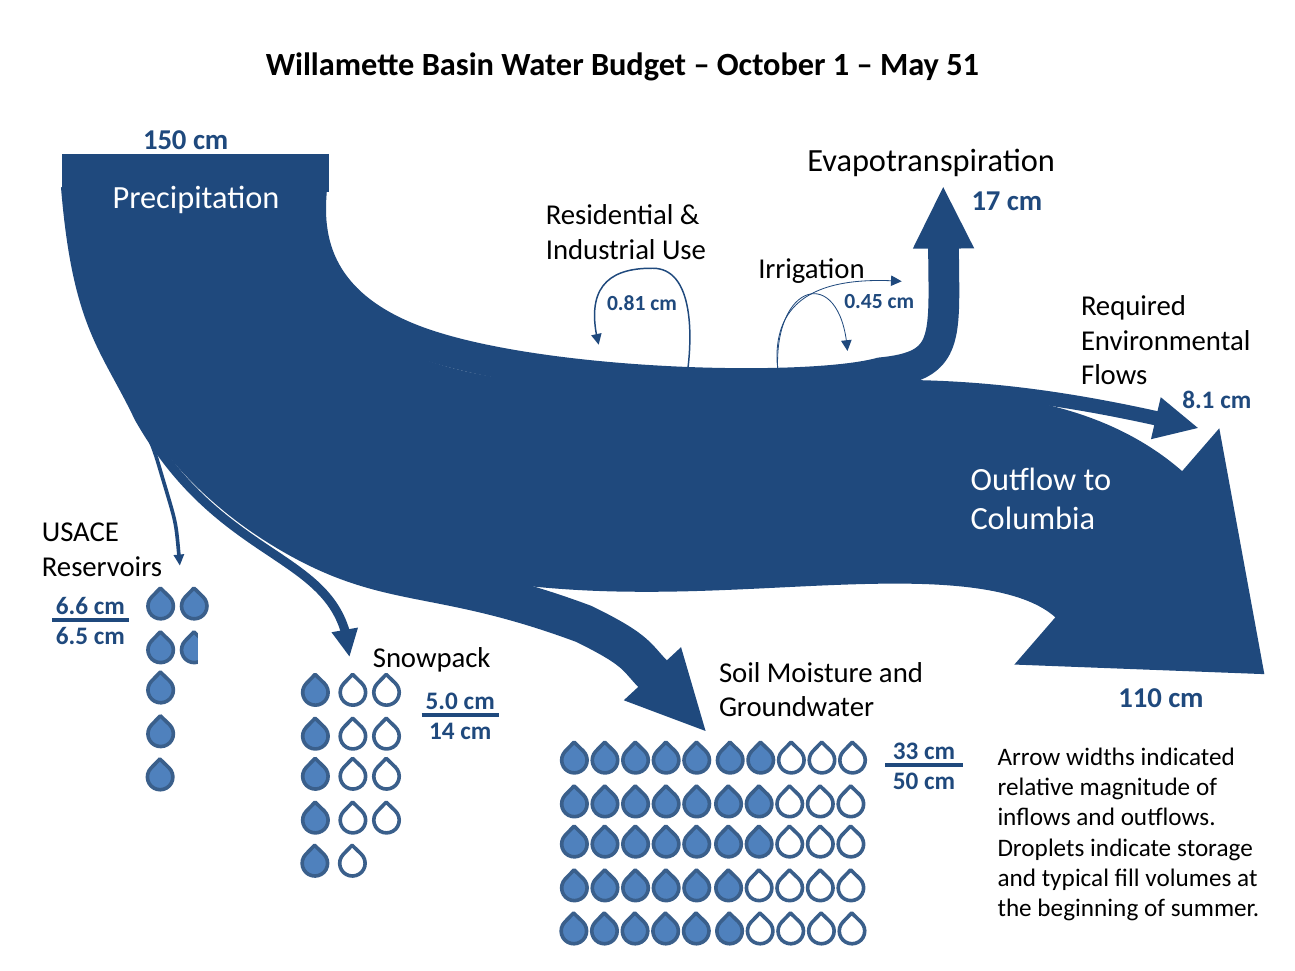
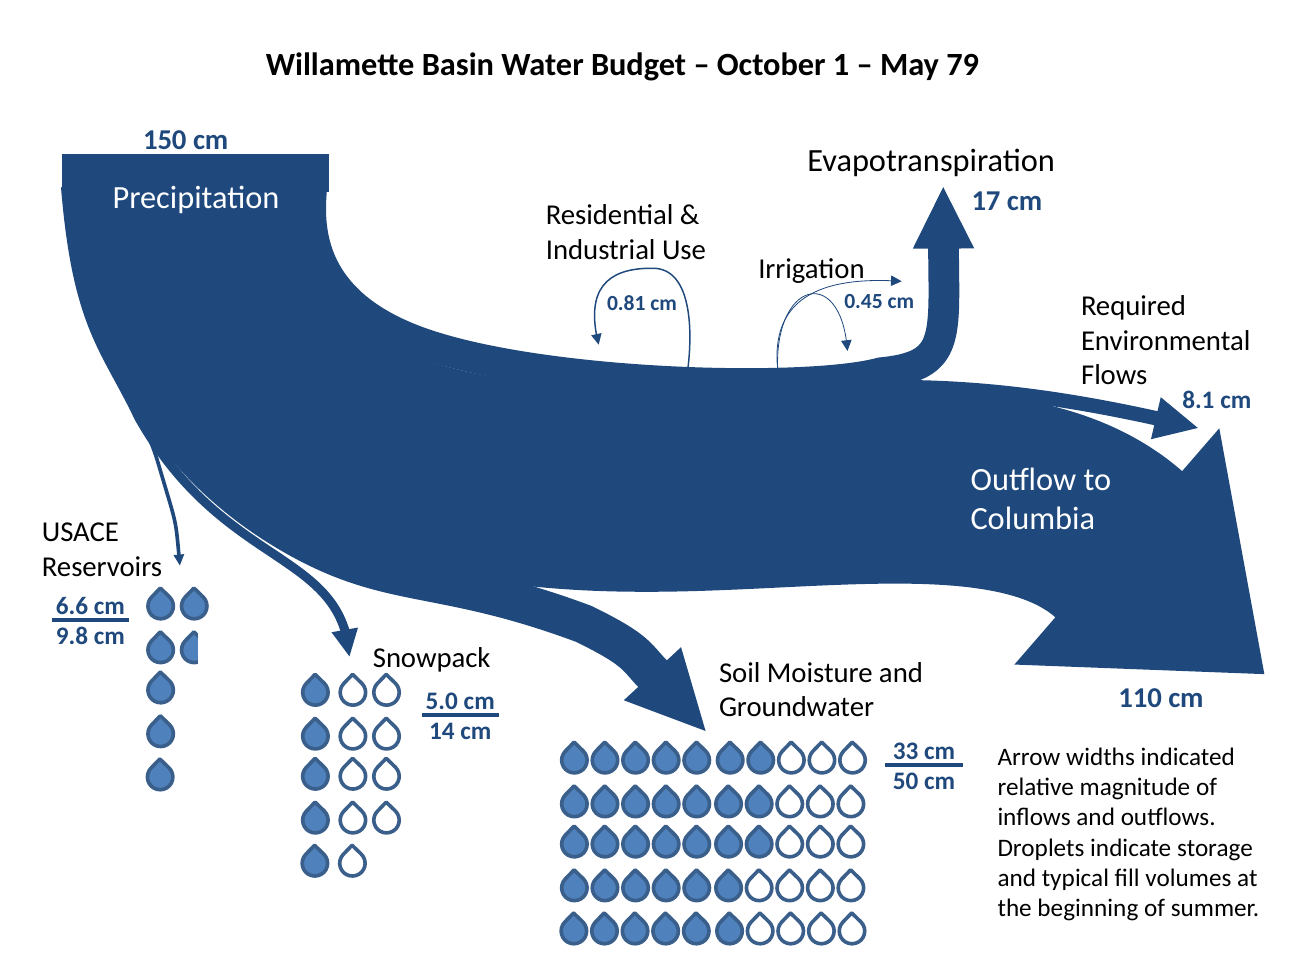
51: 51 -> 79
6.5: 6.5 -> 9.8
